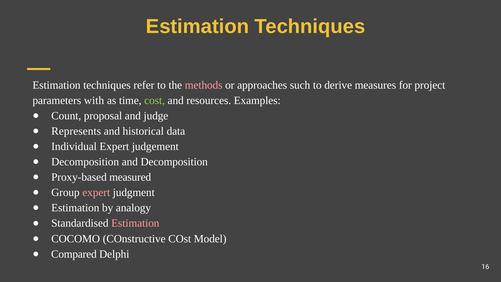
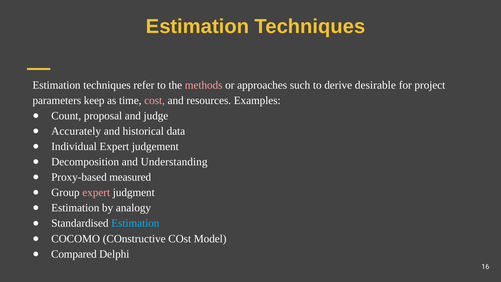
measures: measures -> desirable
with: with -> keep
cost at (155, 100) colour: light green -> pink
Represents: Represents -> Accurately
and Decomposition: Decomposition -> Understanding
Estimation at (135, 223) colour: pink -> light blue
